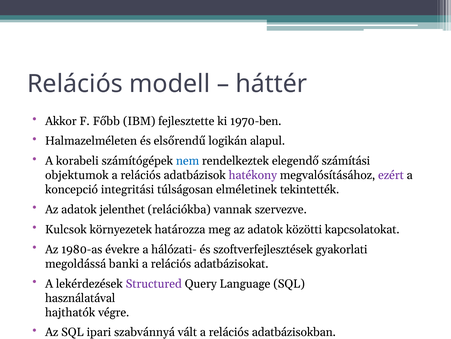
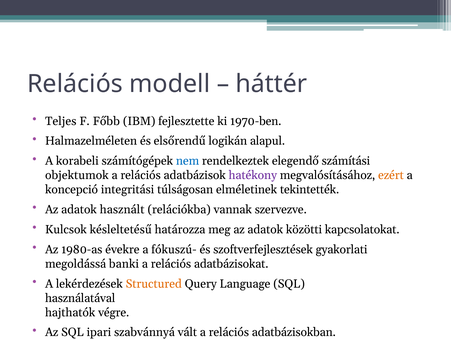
Akkor: Akkor -> Teljes
ezért colour: purple -> orange
jelenthet: jelenthet -> használt
környezetek: környezetek -> késleltetésű
hálózati-: hálózati- -> fókuszú-
Structured colour: purple -> orange
